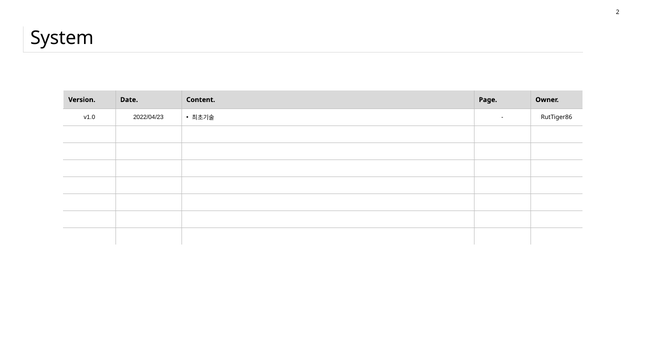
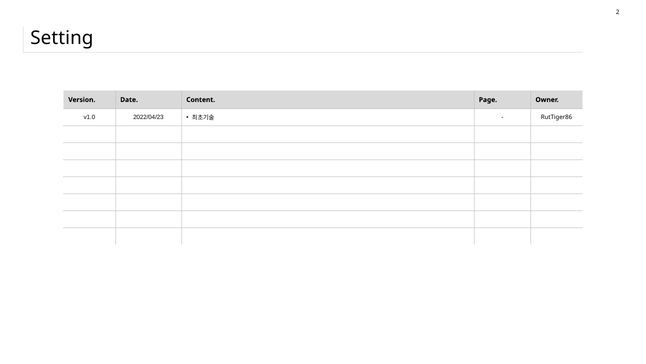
System: System -> Setting
